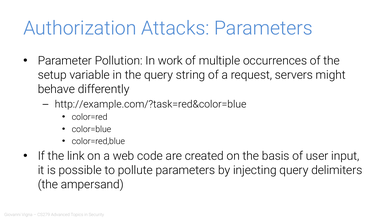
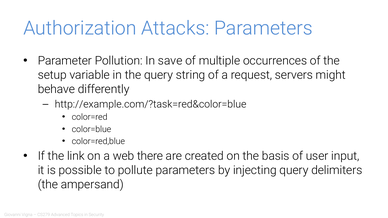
work: work -> save
code: code -> there
